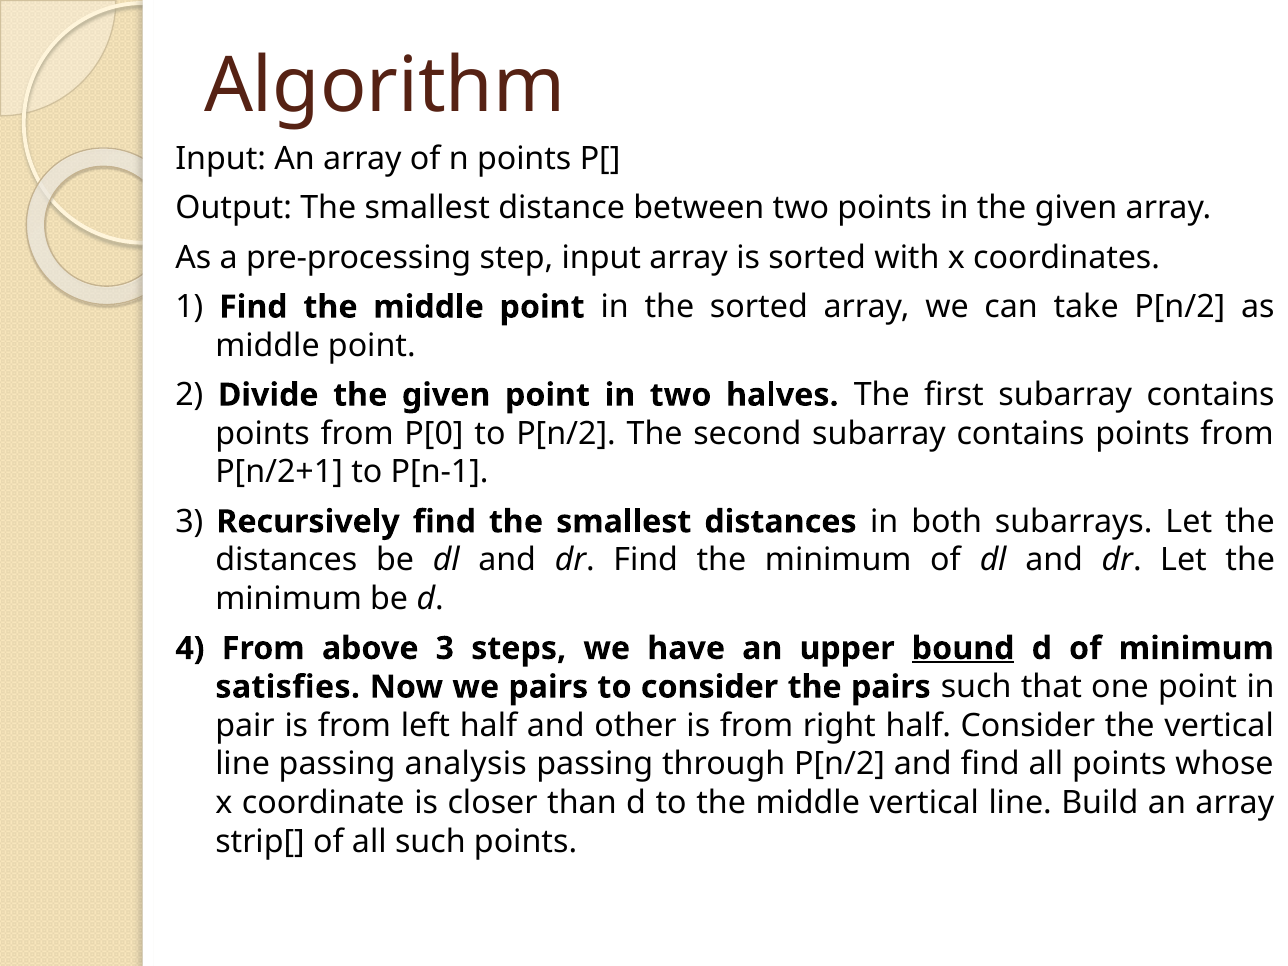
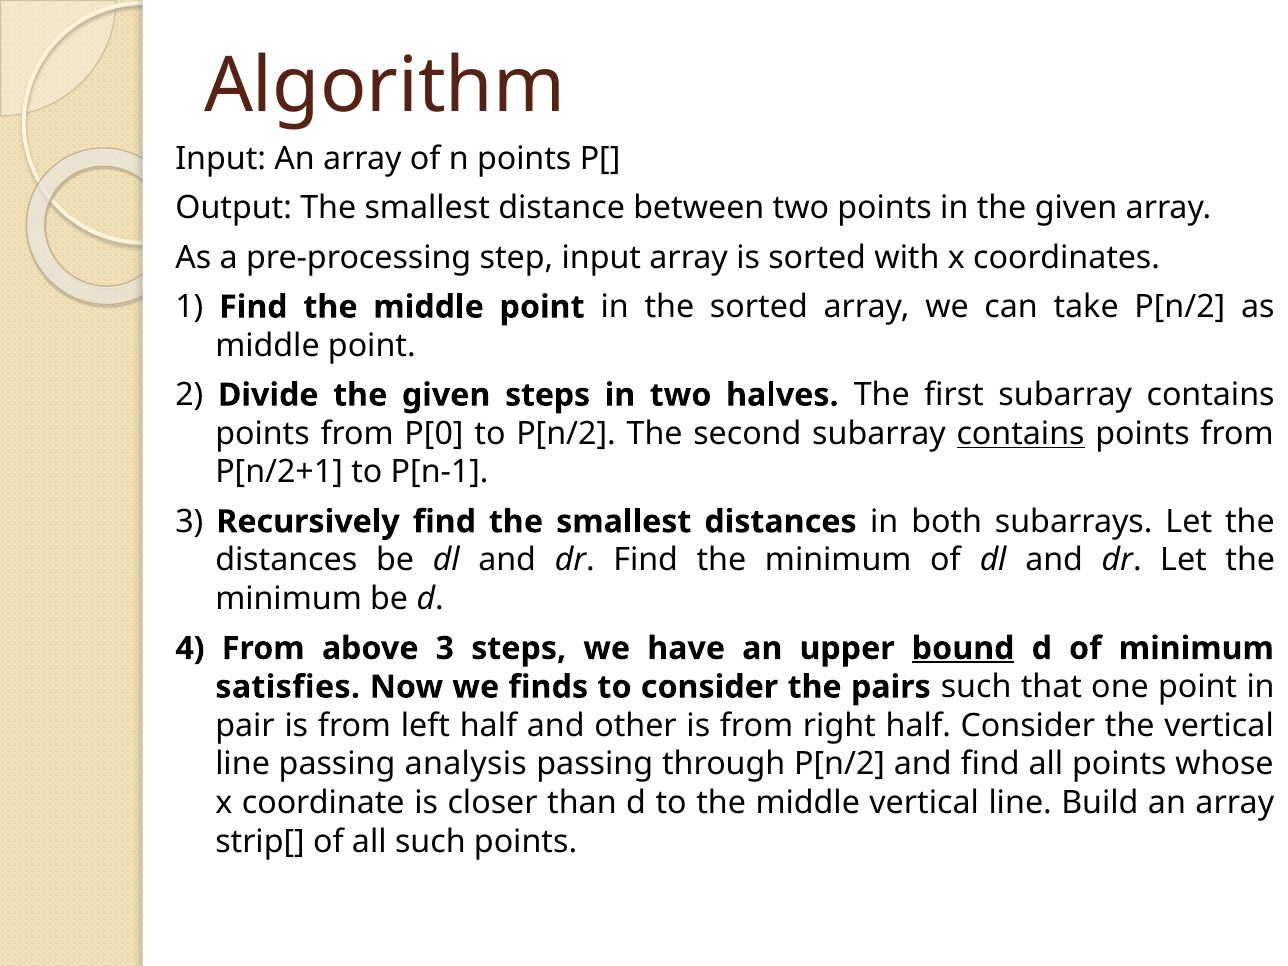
given point: point -> steps
contains at (1021, 434) underline: none -> present
we pairs: pairs -> finds
